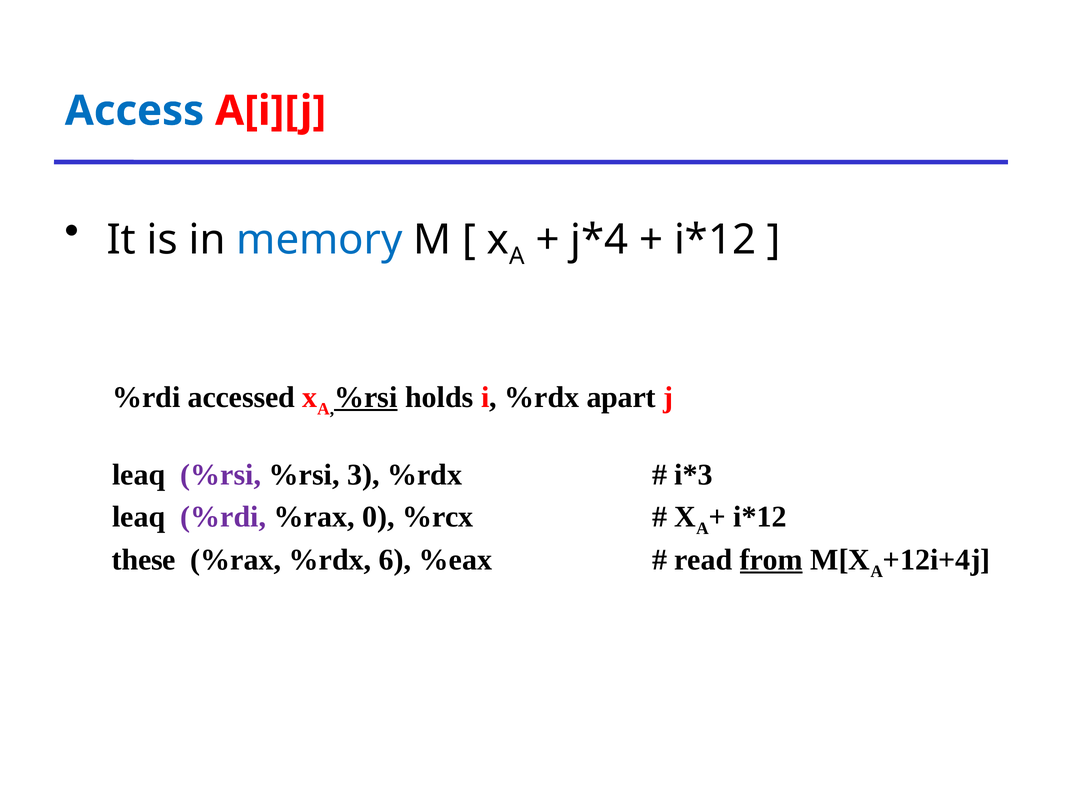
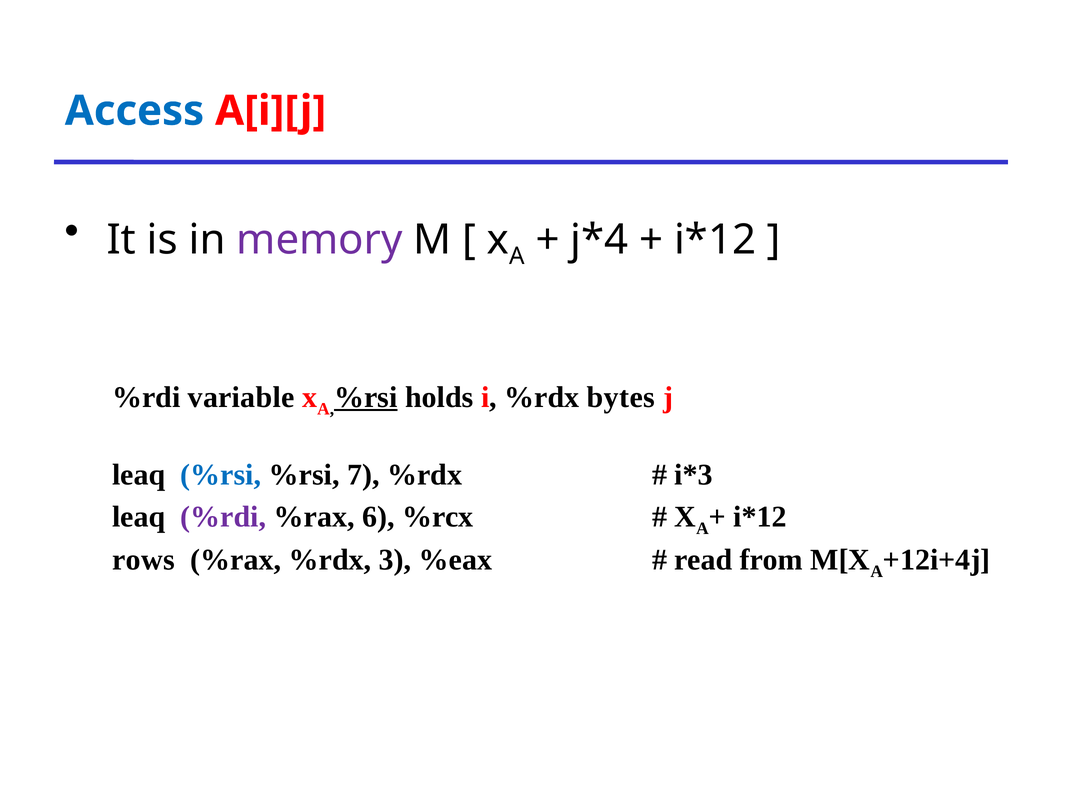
memory colour: blue -> purple
accessed: accessed -> variable
apart: apart -> bytes
%rsi at (221, 475) colour: purple -> blue
3: 3 -> 7
0: 0 -> 6
these: these -> rows
6: 6 -> 3
from underline: present -> none
